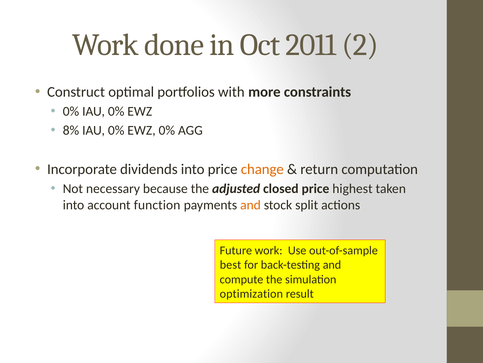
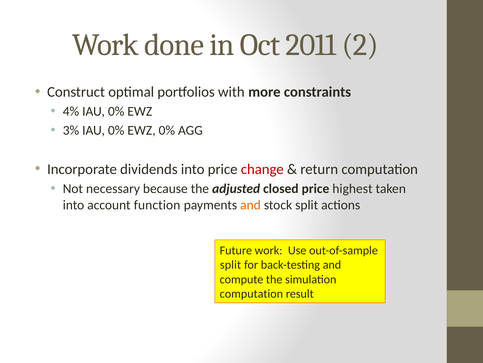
0% at (71, 111): 0% -> 4%
8%: 8% -> 3%
change colour: orange -> red
best at (230, 264): best -> split
optimization at (251, 293): optimization -> computation
